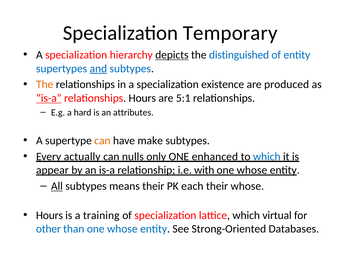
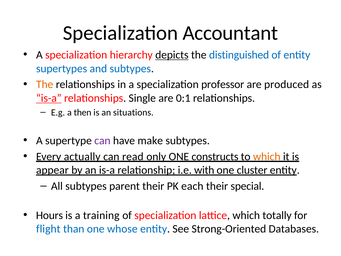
Temporary: Temporary -> Accountant
and underline: present -> none
existence: existence -> professor
relationships Hours: Hours -> Single
5:1: 5:1 -> 0:1
hard: hard -> then
attributes: attributes -> situations
can at (102, 140) colour: orange -> purple
nulls: nulls -> read
enhanced: enhanced -> constructs
which at (267, 156) colour: blue -> orange
whose at (252, 170): whose -> cluster
All underline: present -> none
means: means -> parent
their whose: whose -> special
virtual: virtual -> totally
other: other -> flight
